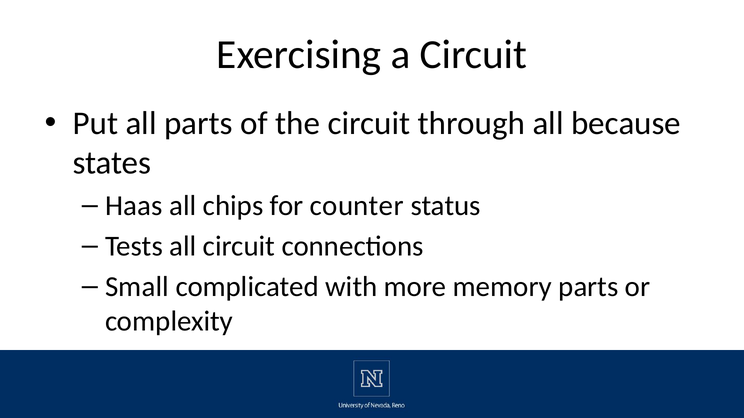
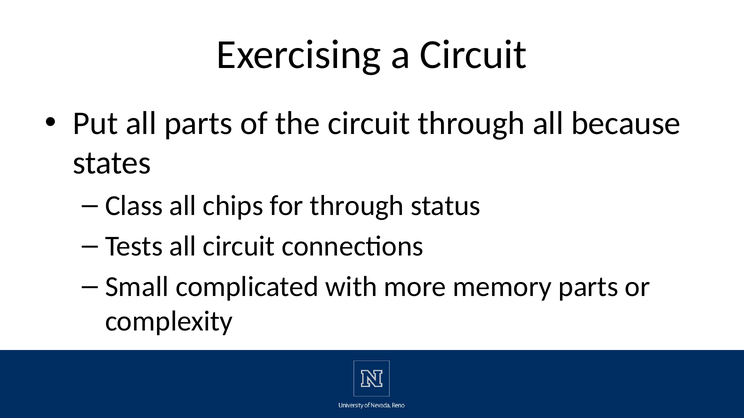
Haas: Haas -> Class
for counter: counter -> through
